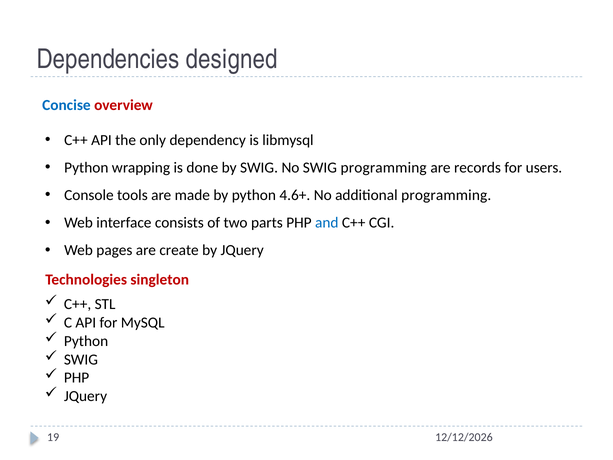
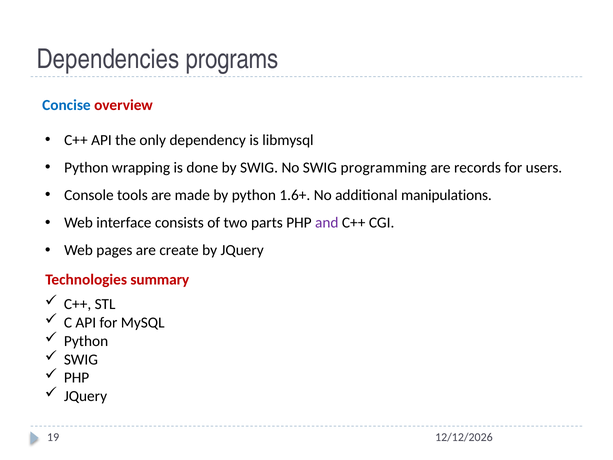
designed: designed -> programs
4.6+: 4.6+ -> 1.6+
additional programming: programming -> manipulations
and colour: blue -> purple
singleton: singleton -> summary
